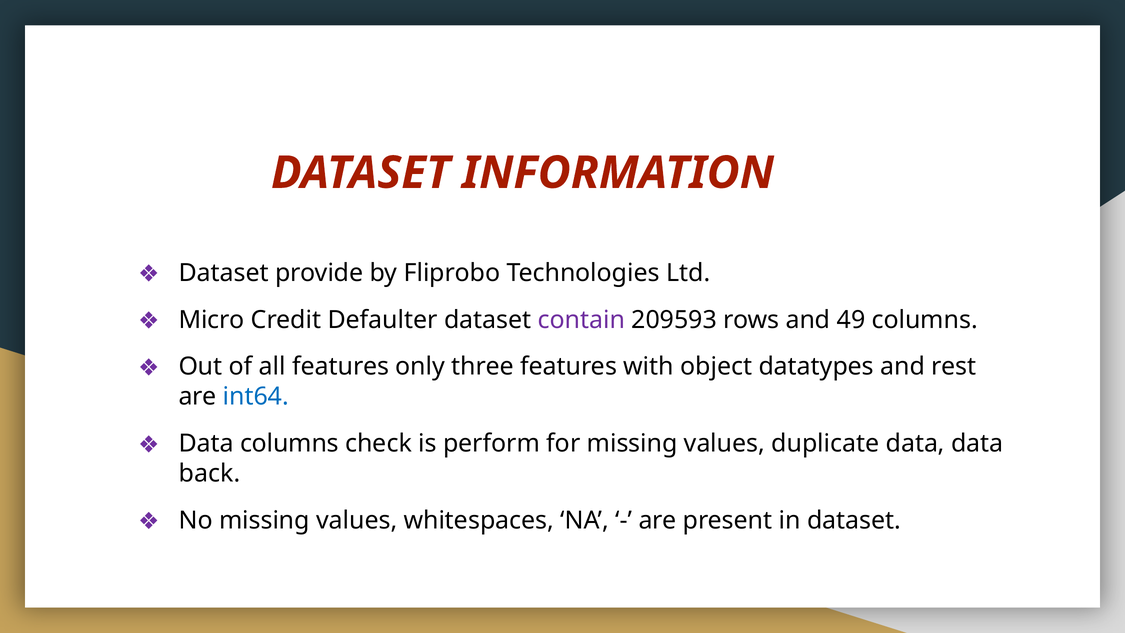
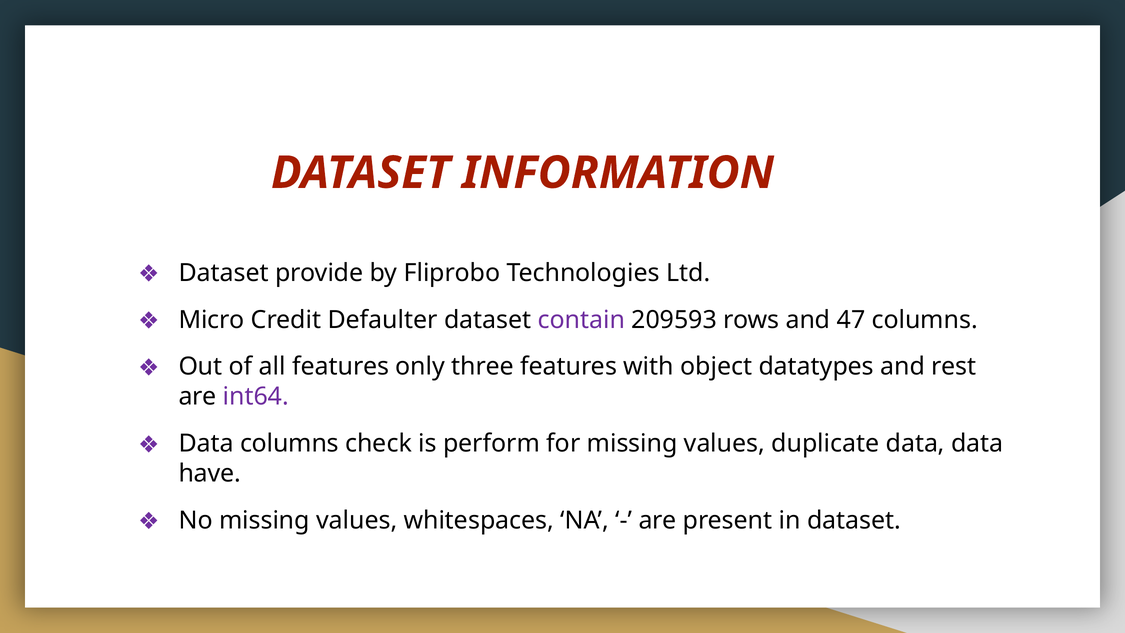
49: 49 -> 47
int64 colour: blue -> purple
back: back -> have
